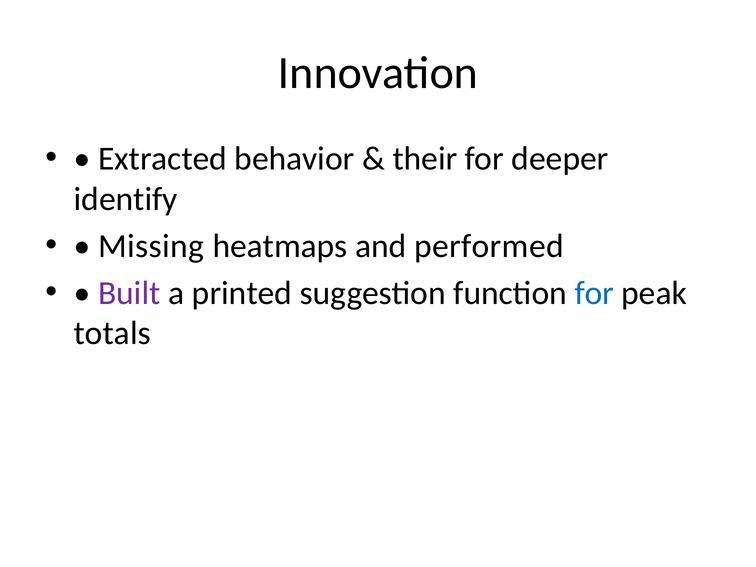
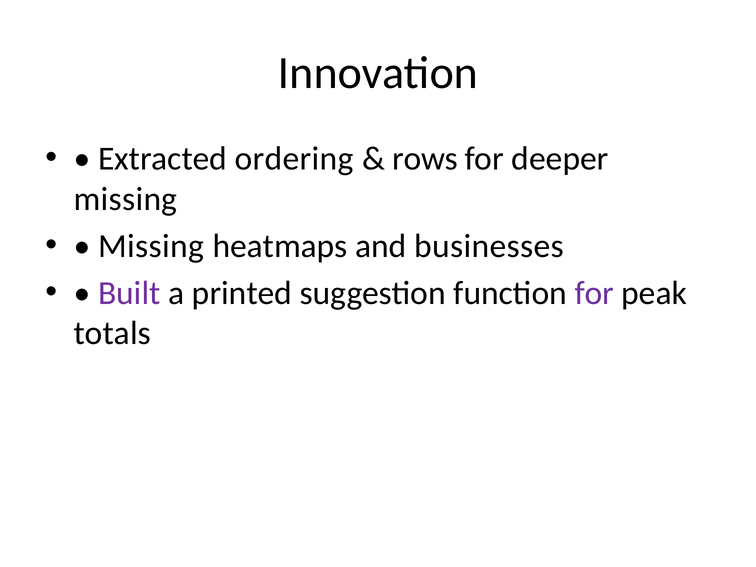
behavior: behavior -> ordering
their: their -> rows
identify at (126, 199): identify -> missing
performed: performed -> businesses
for at (594, 293) colour: blue -> purple
